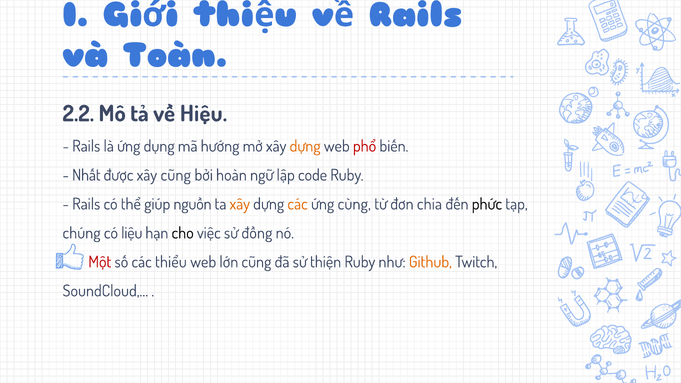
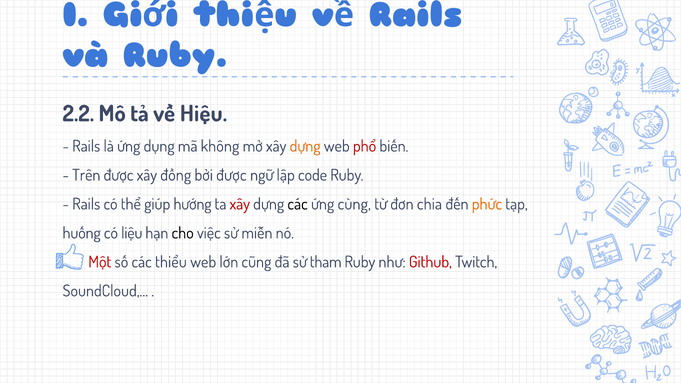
và Toàn: Toàn -> Ruby
hướng: hướng -> không
Nhất: Nhất -> Trên
xây cũng: cũng -> đồng
bởi hoàn: hoàn -> được
nguồn: nguồn -> hướng
xây at (240, 204) colour: orange -> red
các at (298, 204) colour: orange -> black
phức colour: black -> orange
chúng: chúng -> huống
đồng: đồng -> miễn
thiện: thiện -> tham
Github colour: orange -> red
